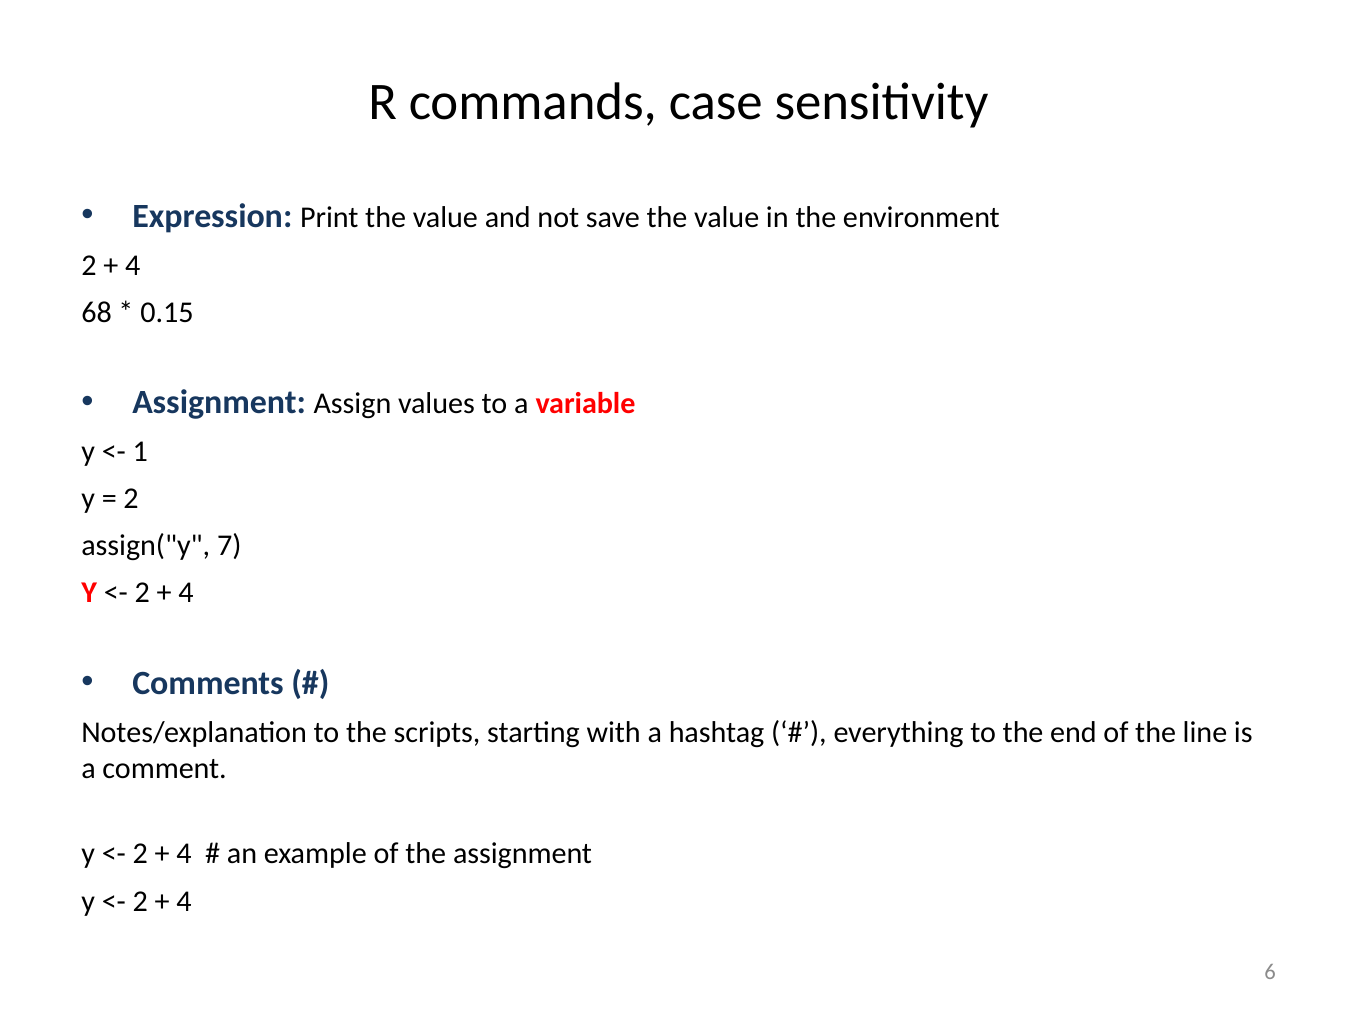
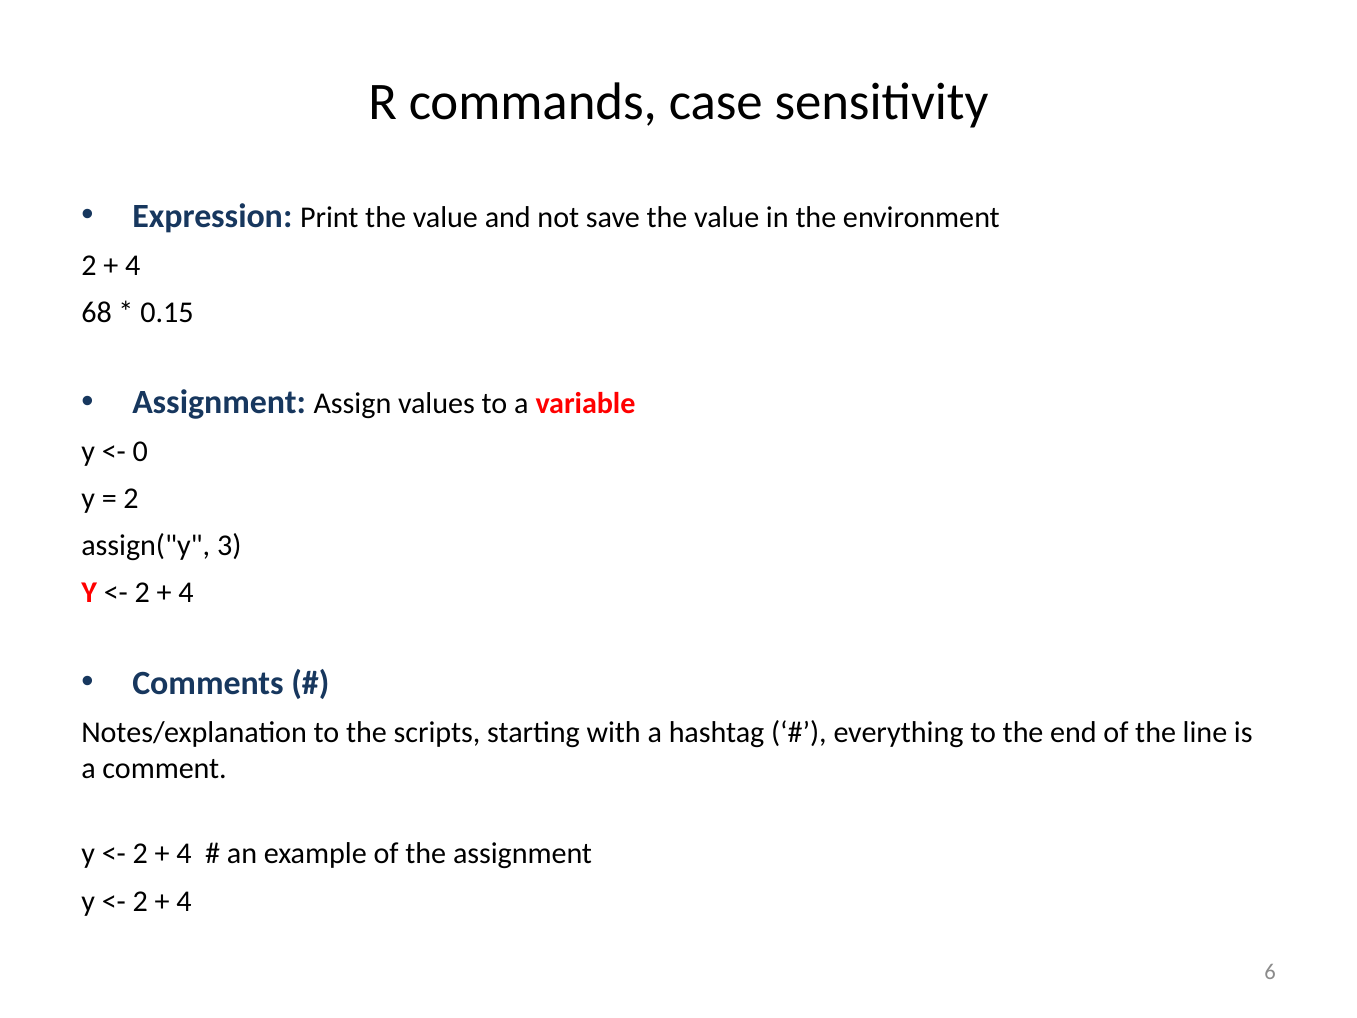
1: 1 -> 0
7: 7 -> 3
